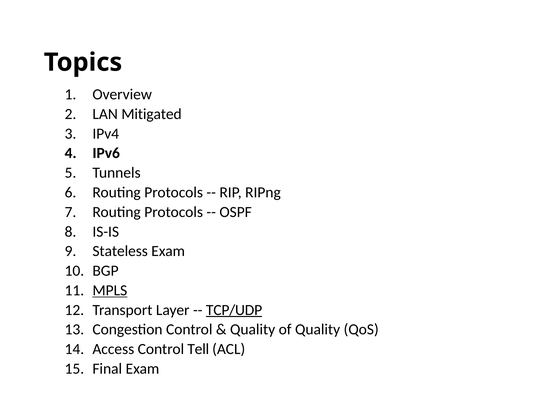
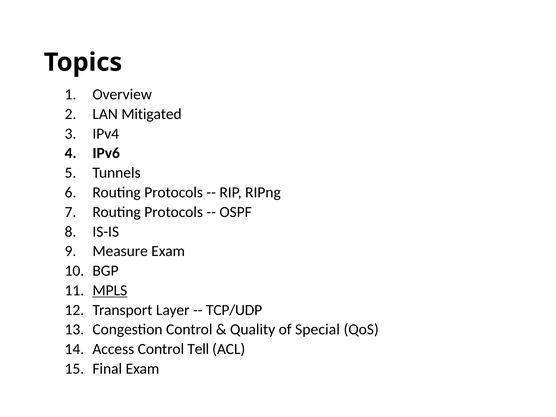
Stateless: Stateless -> Measure
TCP/UDP underline: present -> none
of Quality: Quality -> Special
